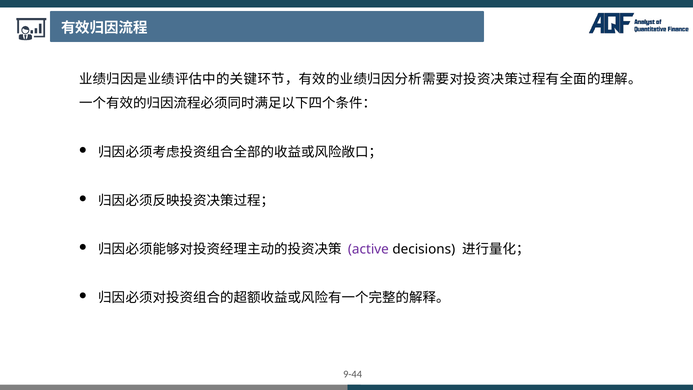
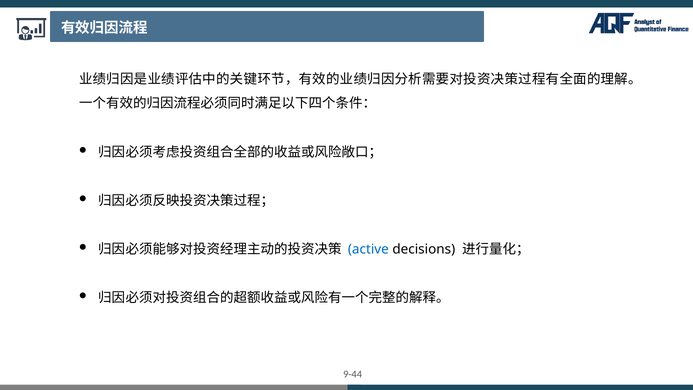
active colour: purple -> blue
